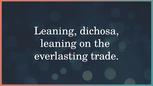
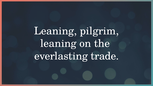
dichosa: dichosa -> pilgrim
